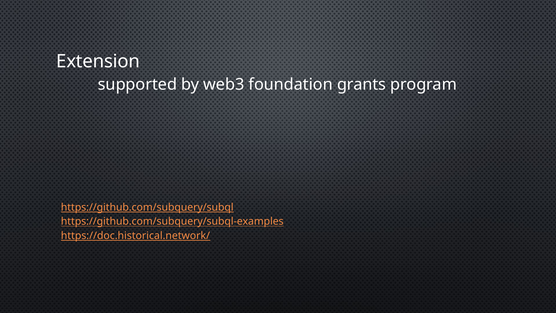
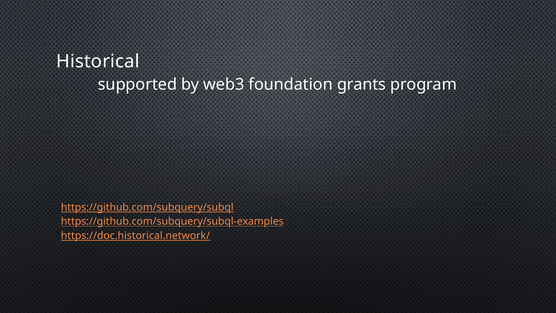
Extension: Extension -> Historical
